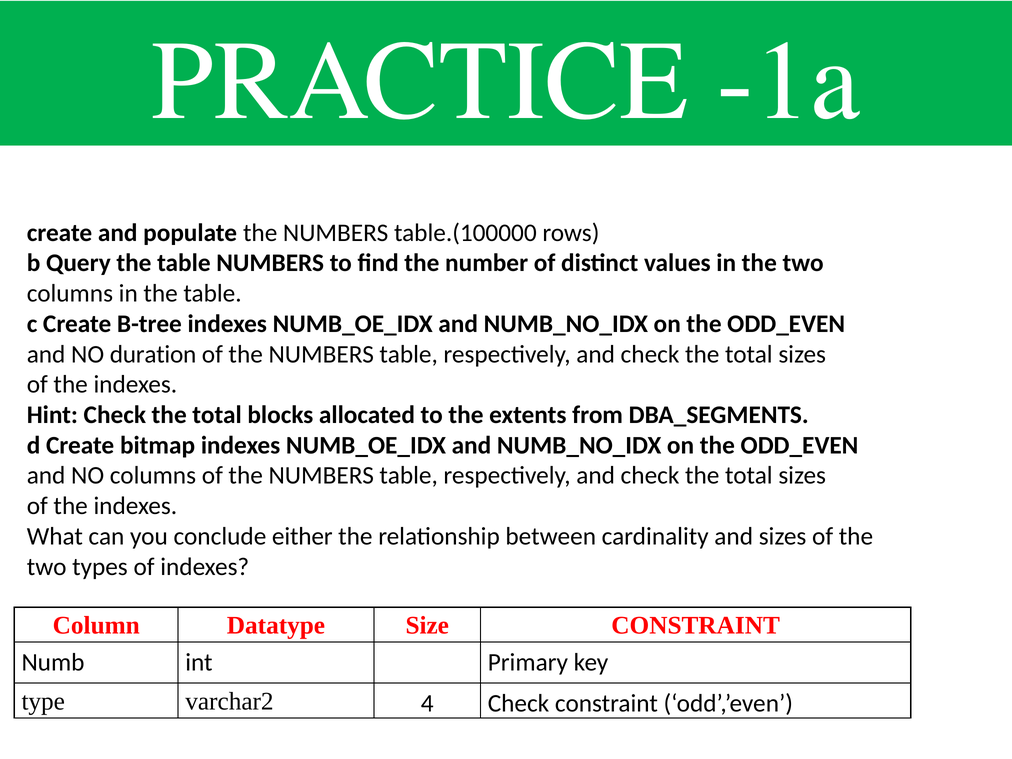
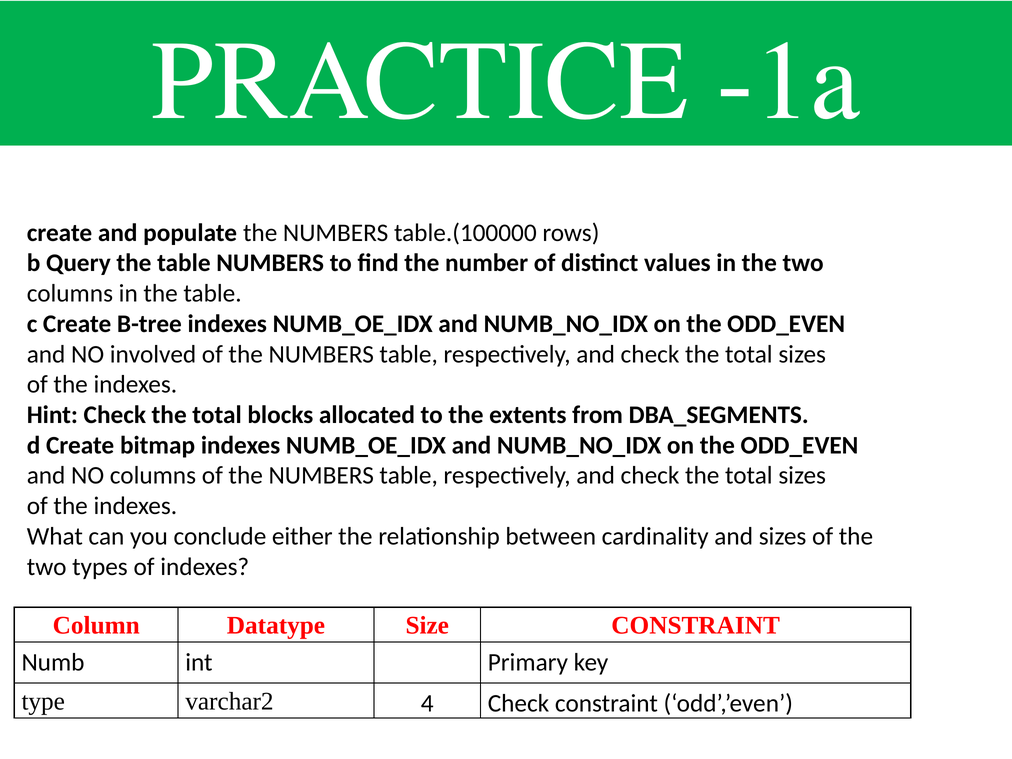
duration: duration -> involved
